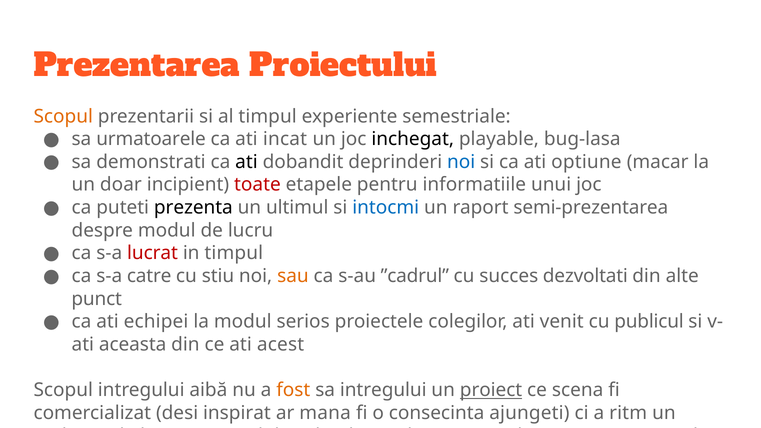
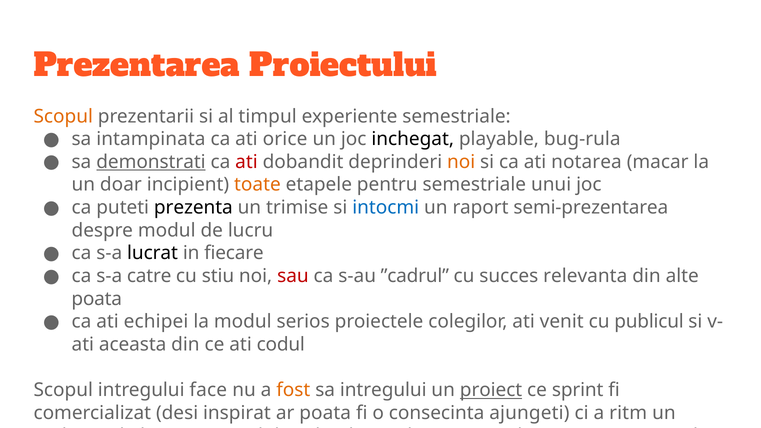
urmatoarele: urmatoarele -> intampinata
incat: incat -> orice
bug-lasa: bug-lasa -> bug-rula
demonstrati underline: none -> present
ati at (246, 162) colour: black -> red
noi at (461, 162) colour: blue -> orange
optiune: optiune -> notarea
toate colour: red -> orange
pentru informatiile: informatiile -> semestriale
ultimul: ultimul -> trimise
lucrat colour: red -> black
in timpul: timpul -> fiecare
sau colour: orange -> red
dezvoltati: dezvoltati -> relevanta
punct at (97, 299): punct -> poata
acest: acest -> codul
aibă: aibă -> face
scena: scena -> sprint
ar mana: mana -> poata
